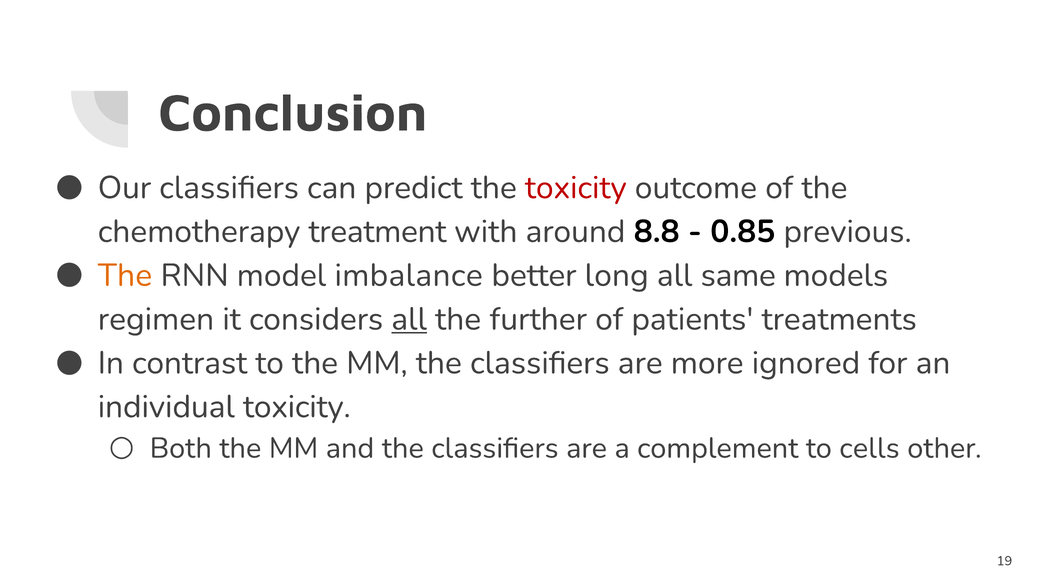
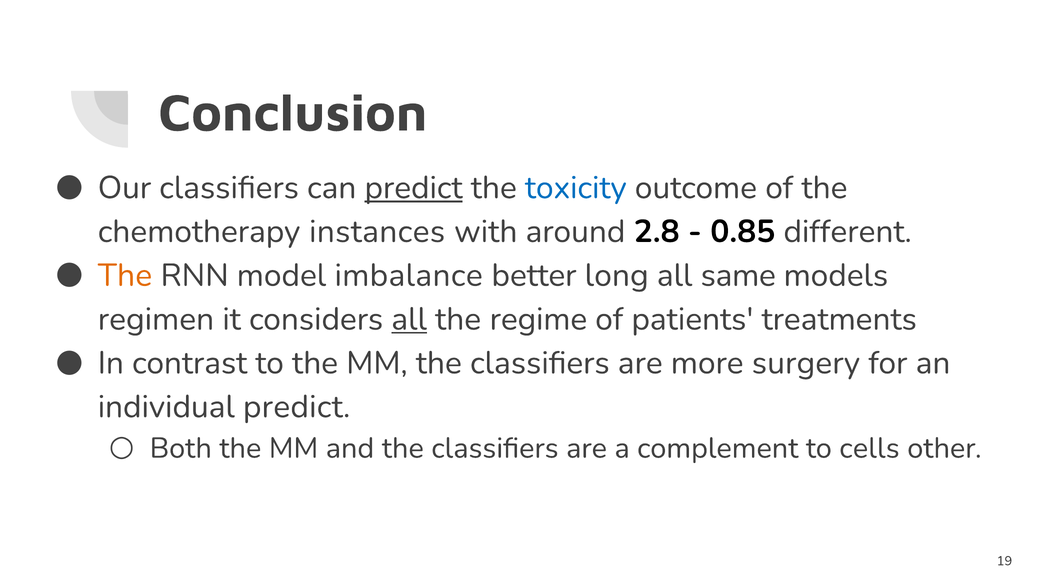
predict at (414, 188) underline: none -> present
toxicity at (576, 188) colour: red -> blue
treatment: treatment -> instances
8.8: 8.8 -> 2.8
previous: previous -> different
further: further -> regime
ignored: ignored -> surgery
individual toxicity: toxicity -> predict
